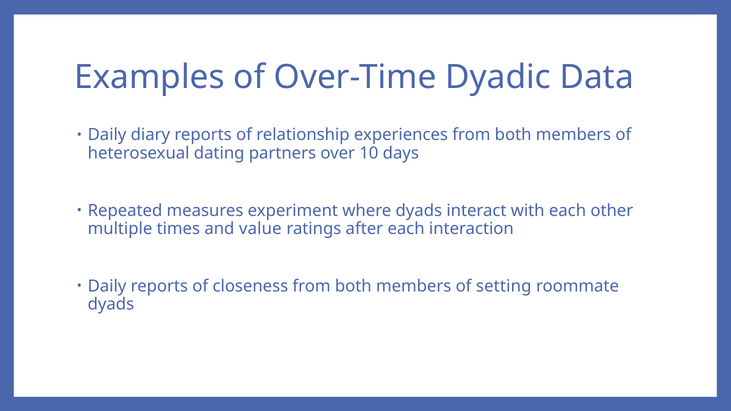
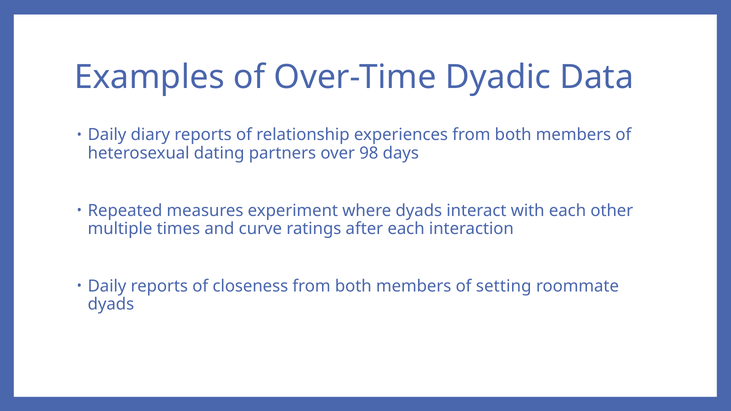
10: 10 -> 98
value: value -> curve
